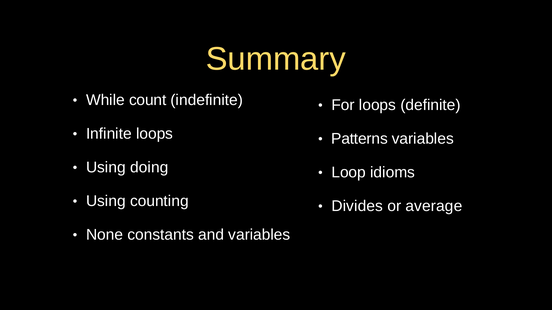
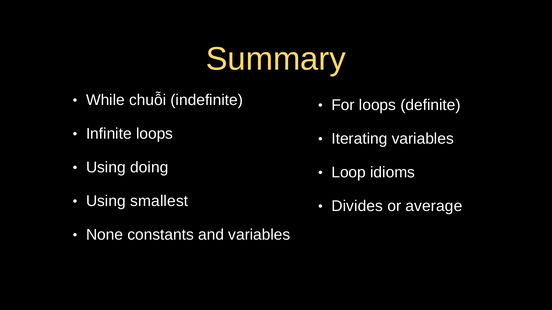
count: count -> chuỗi
Patterns: Patterns -> Iterating
counting: counting -> smallest
